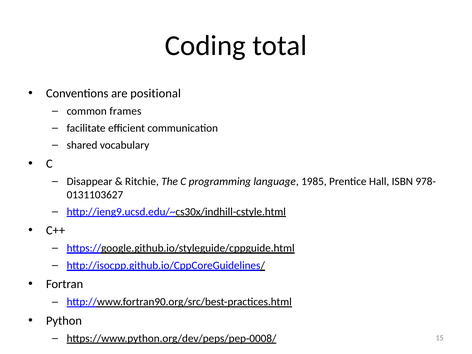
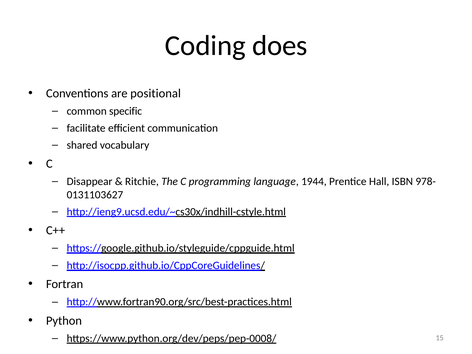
total: total -> does
frames: frames -> specific
1985: 1985 -> 1944
